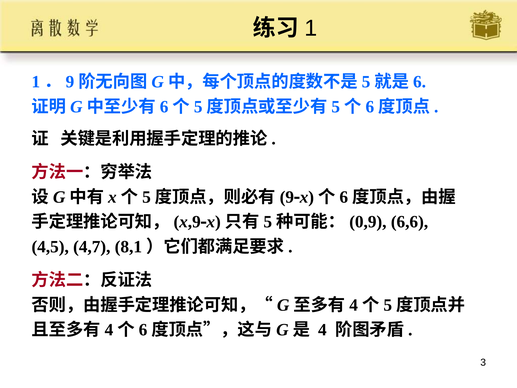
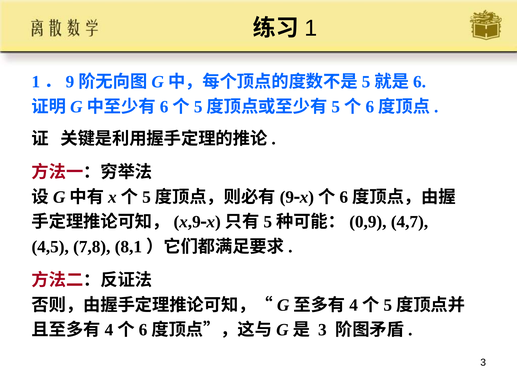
6,6: 6,6 -> 4,7
4,7: 4,7 -> 7,8
4 at (322, 330): 4 -> 3
